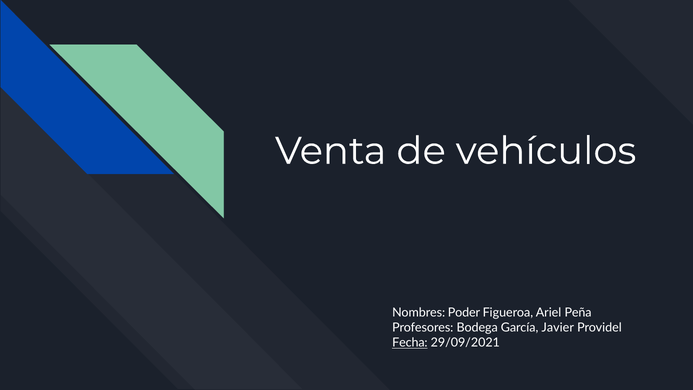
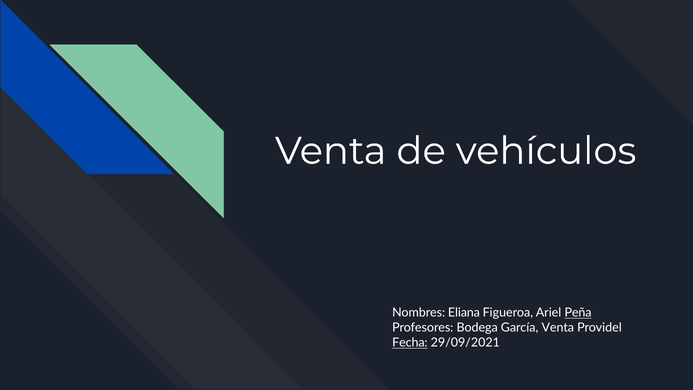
Poder: Poder -> Eliana
Peña underline: none -> present
García Javier: Javier -> Venta
